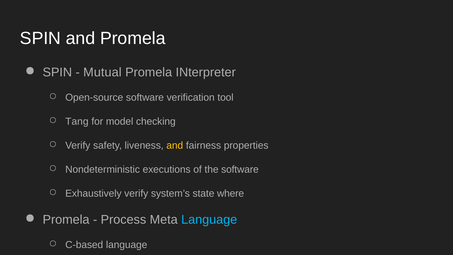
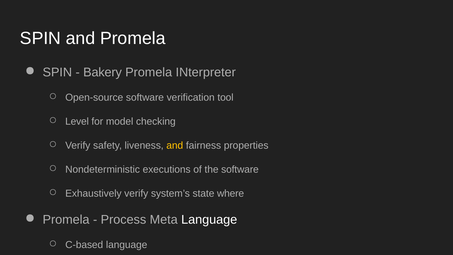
Mutual: Mutual -> Bakery
Tang: Tang -> Level
Language at (209, 219) colour: light blue -> white
